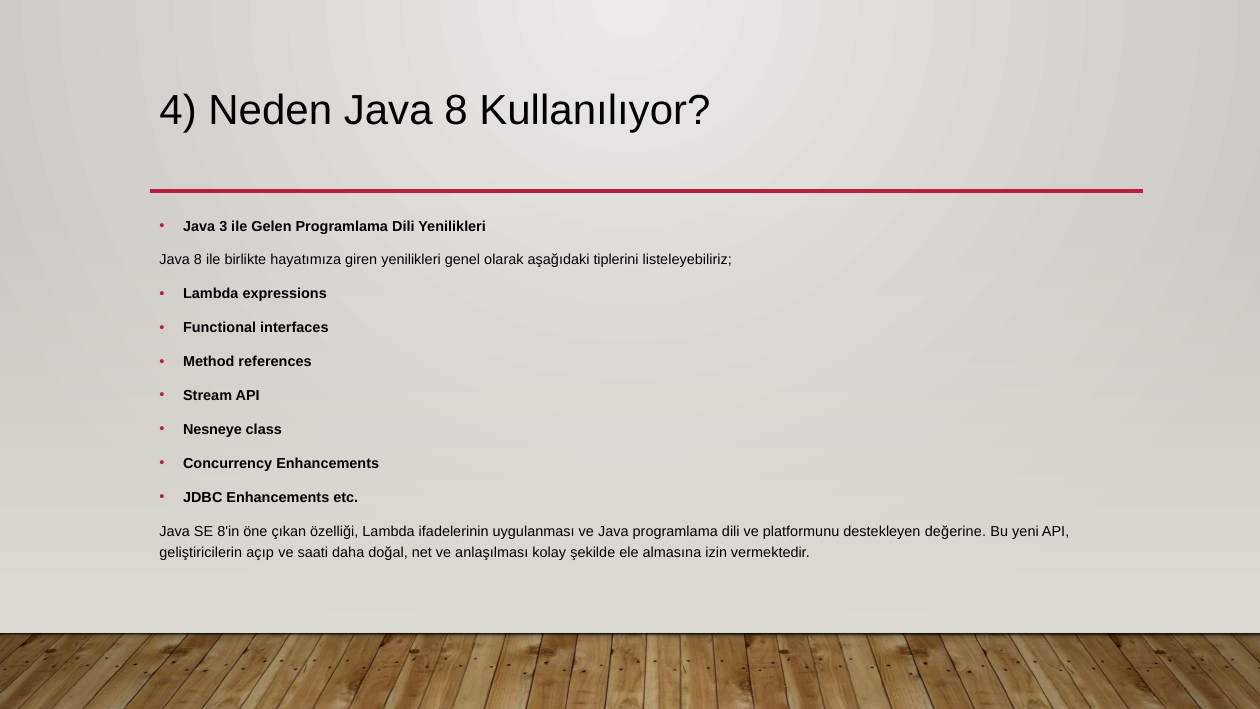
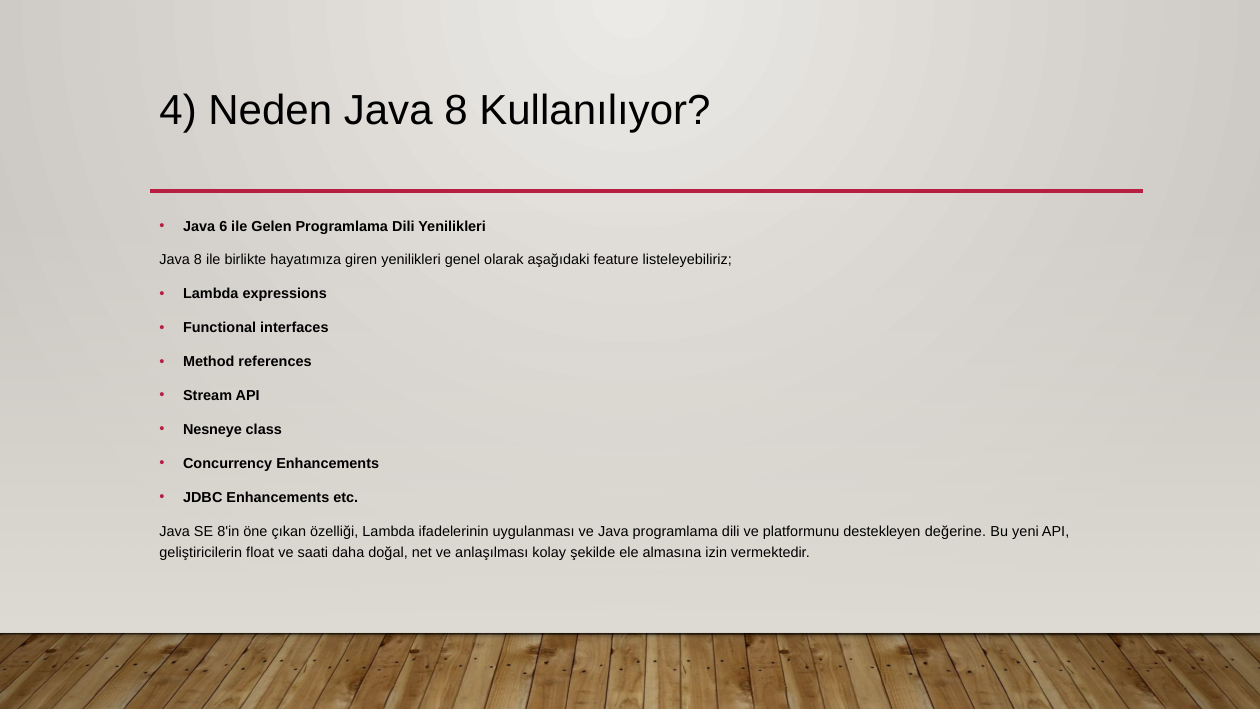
3: 3 -> 6
tiplerini: tiplerini -> feature
açıp: açıp -> float
